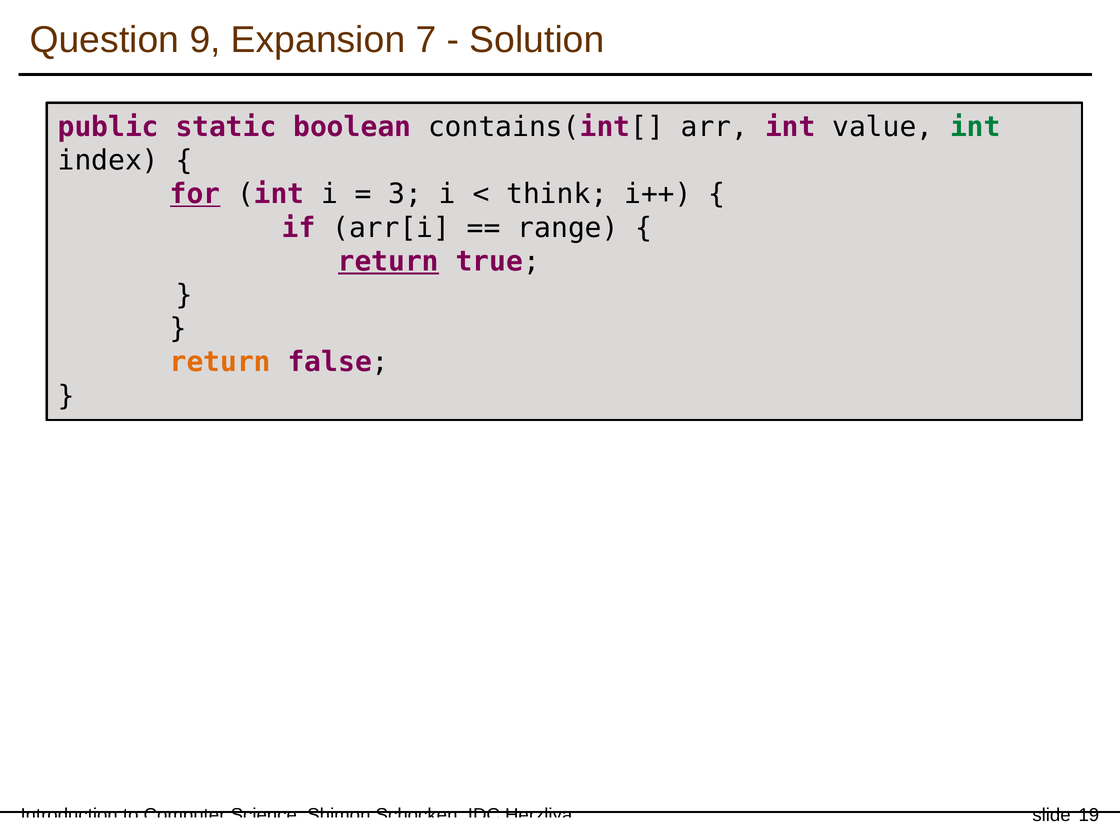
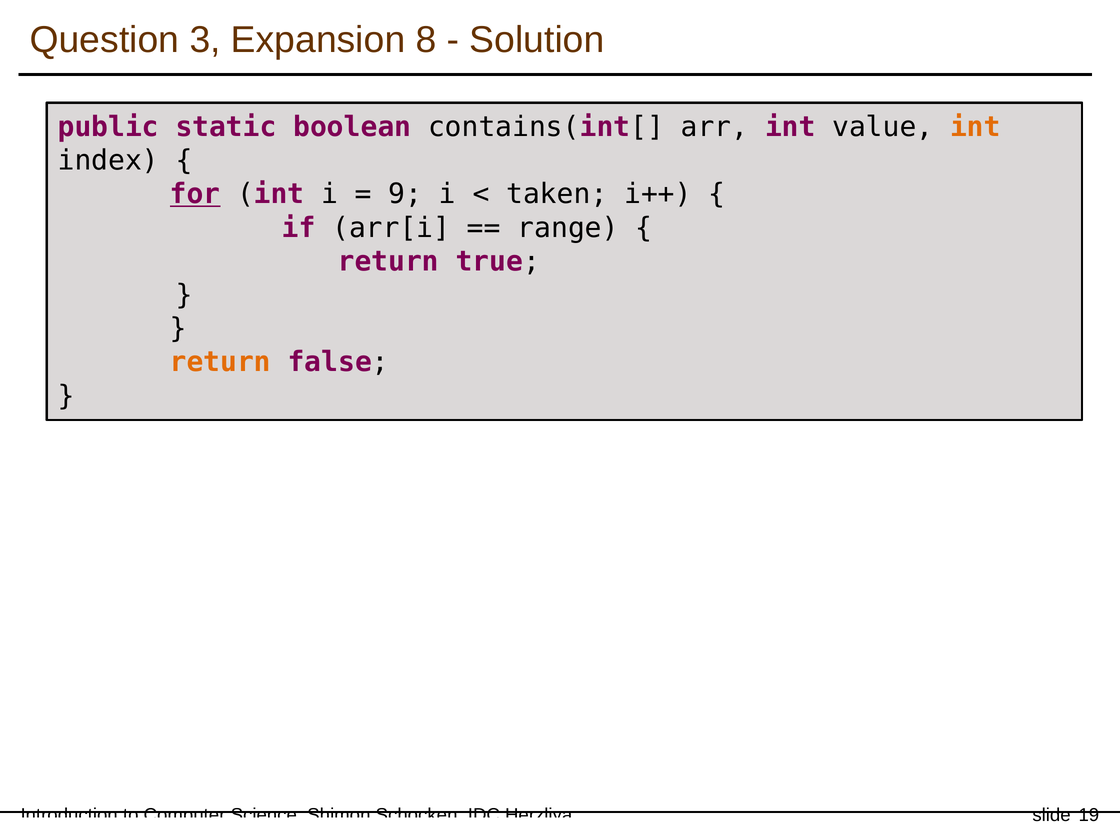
9: 9 -> 3
7: 7 -> 8
int at (975, 127) colour: green -> orange
3: 3 -> 9
think: think -> taken
return at (388, 261) underline: present -> none
